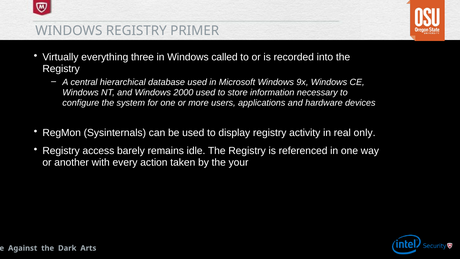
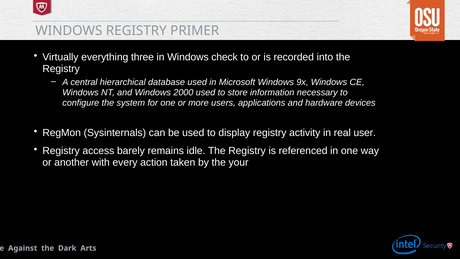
called: called -> check
only: only -> user
